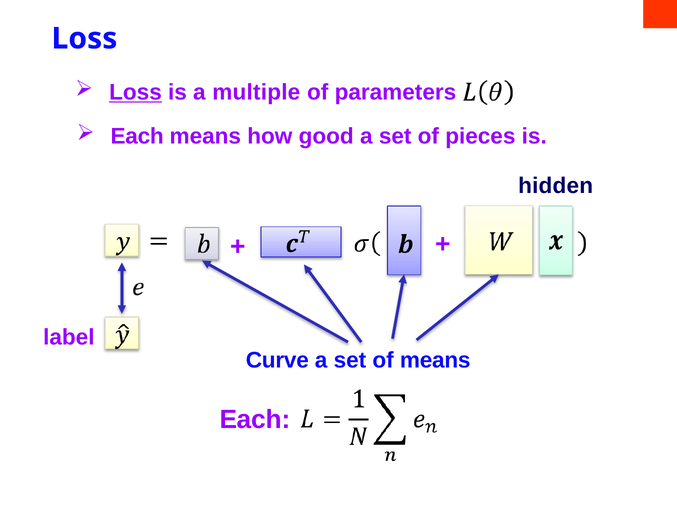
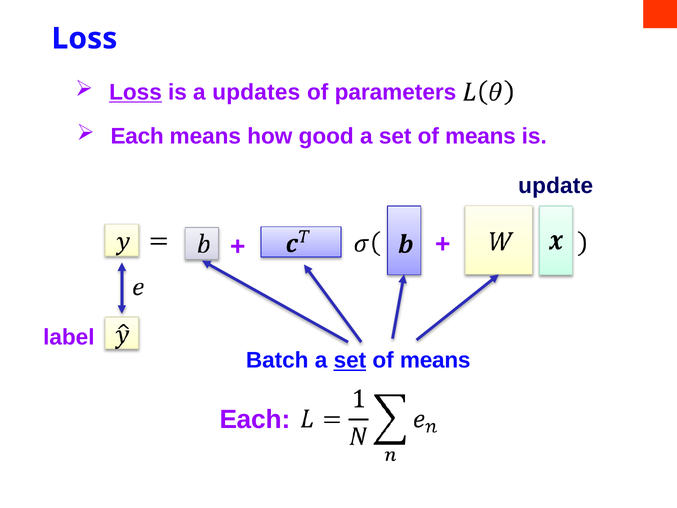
multiple: multiple -> updates
pieces at (480, 136): pieces -> means
hidden: hidden -> update
Curve: Curve -> Batch
set at (350, 360) underline: none -> present
